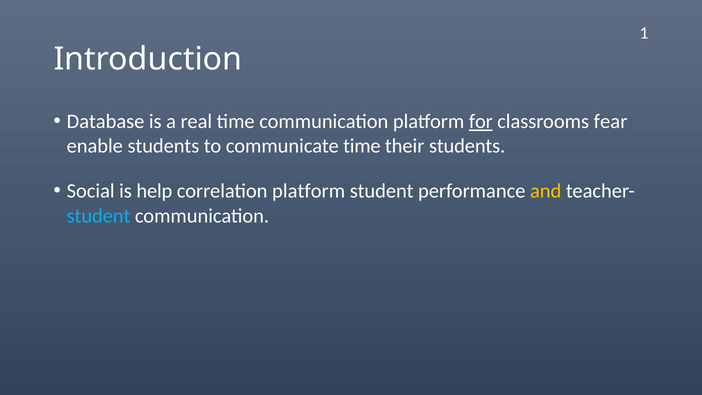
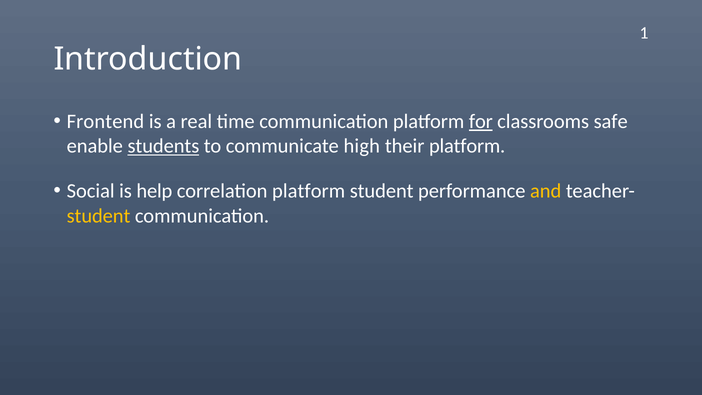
Database: Database -> Frontend
fear: fear -> safe
students at (163, 146) underline: none -> present
communicate time: time -> high
their students: students -> platform
student at (99, 216) colour: light blue -> yellow
